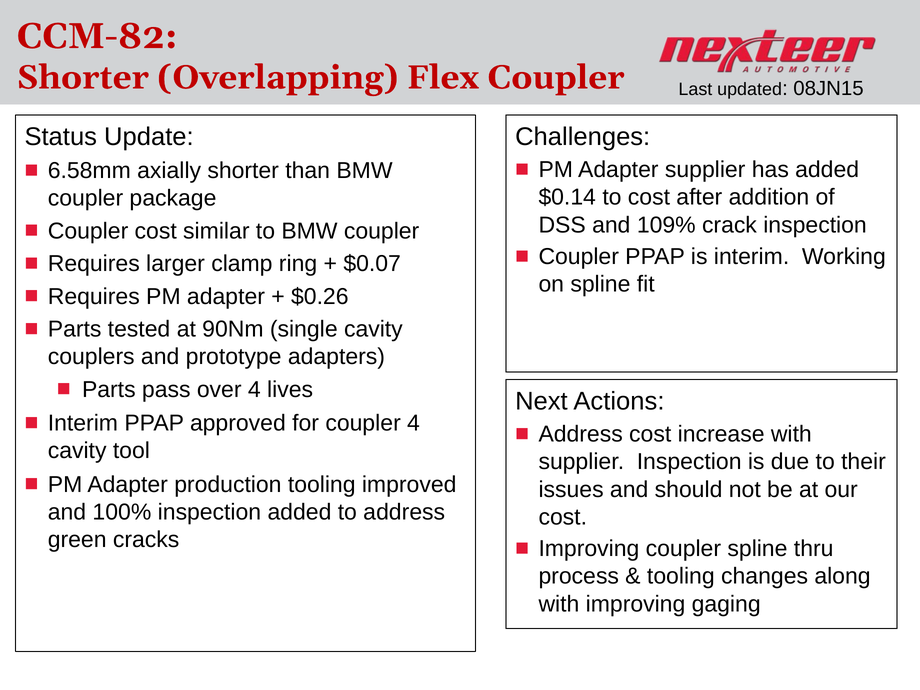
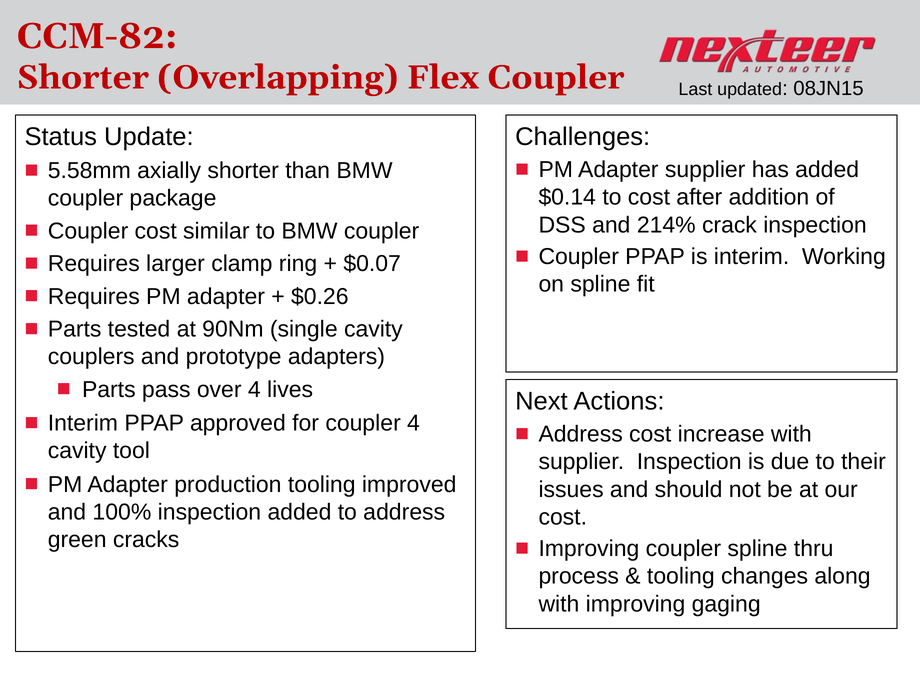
6.58mm: 6.58mm -> 5.58mm
109%: 109% -> 214%
